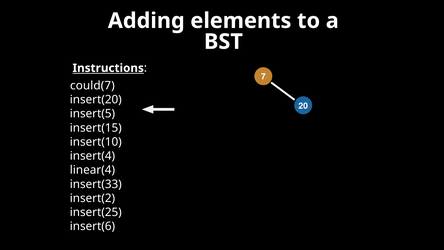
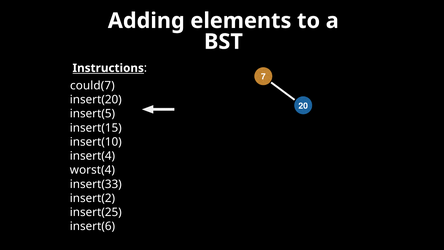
linear(4: linear(4 -> worst(4
